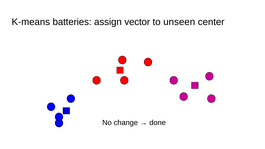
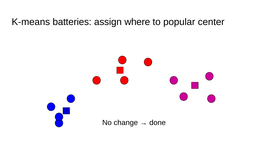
vector: vector -> where
unseen: unseen -> popular
